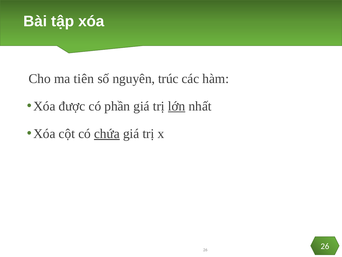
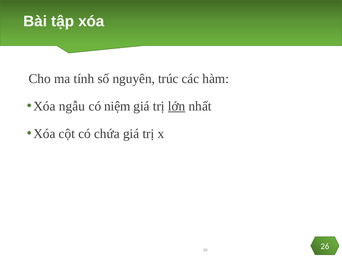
tiên: tiên -> tính
được: được -> ngẫu
phần: phần -> niệm
chứa underline: present -> none
